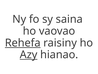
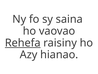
Azy underline: present -> none
